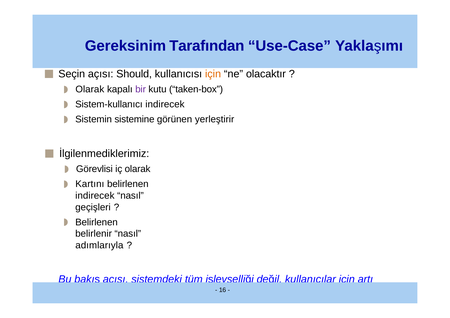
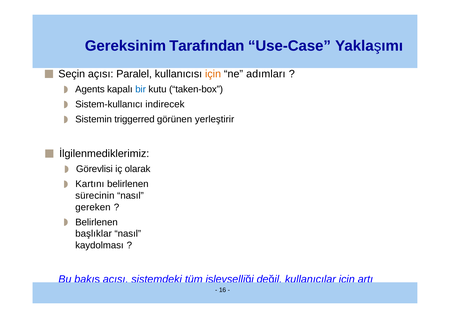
Should: Should -> Paralel
olacaktır: olacaktır -> adımları
Olarak at (90, 89): Olarak -> Agents
bir colour: purple -> blue
sistemine: sistemine -> triggerred
indirecek at (95, 196): indirecek -> sürecinin
geçişleri: geçişleri -> gereken
belirlenir: belirlenir -> başlıklar
adımlarıyla: adımlarıyla -> kaydolması
